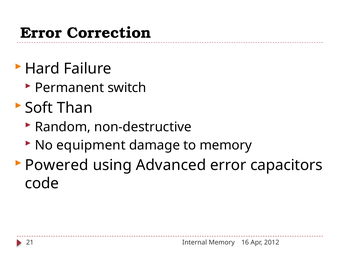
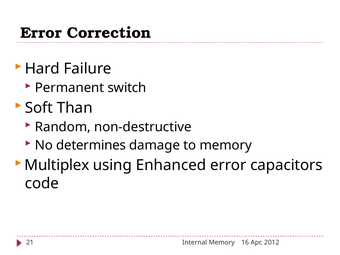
equipment: equipment -> determines
Powered: Powered -> Multiplex
Advanced: Advanced -> Enhanced
